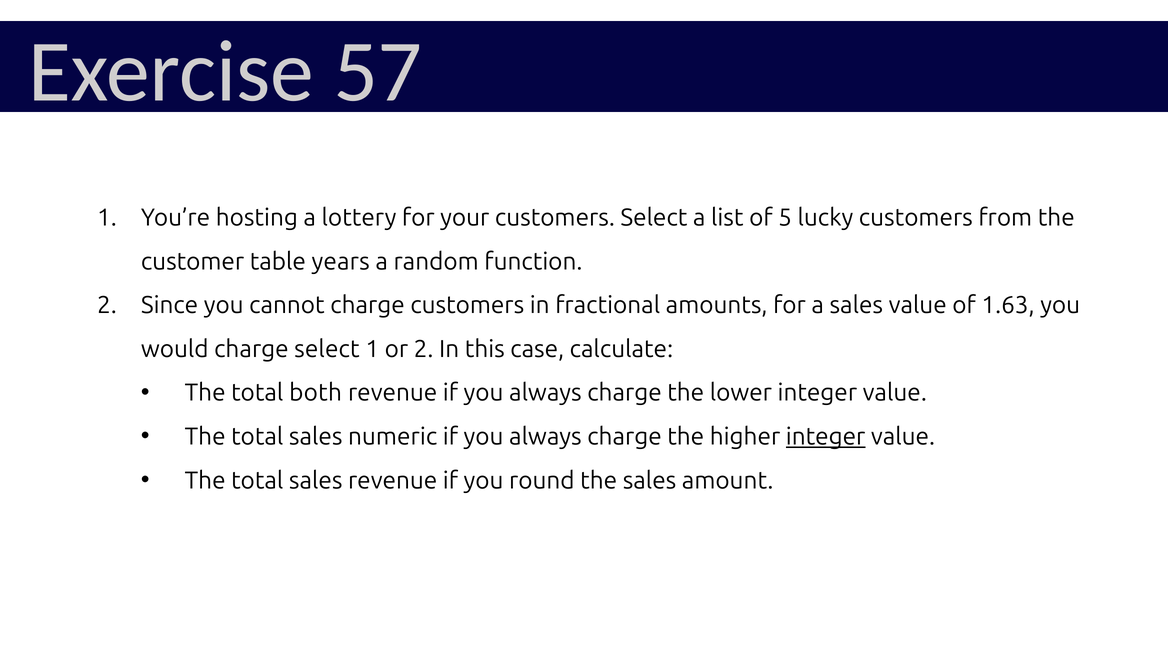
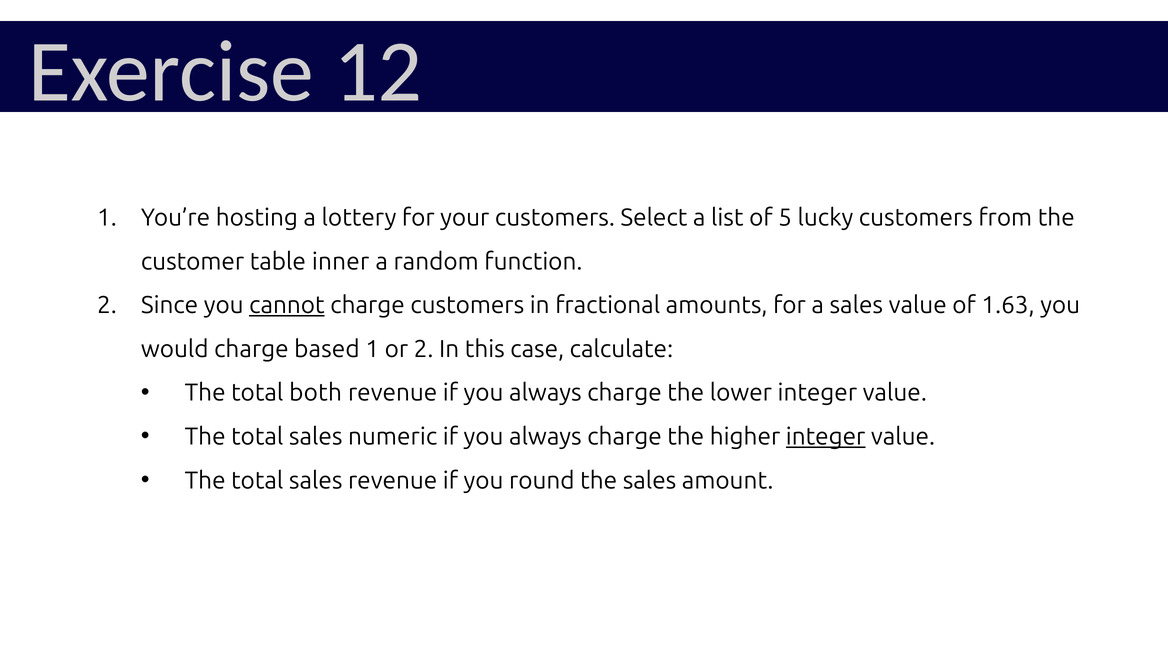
57: 57 -> 12
years: years -> inner
cannot underline: none -> present
charge select: select -> based
